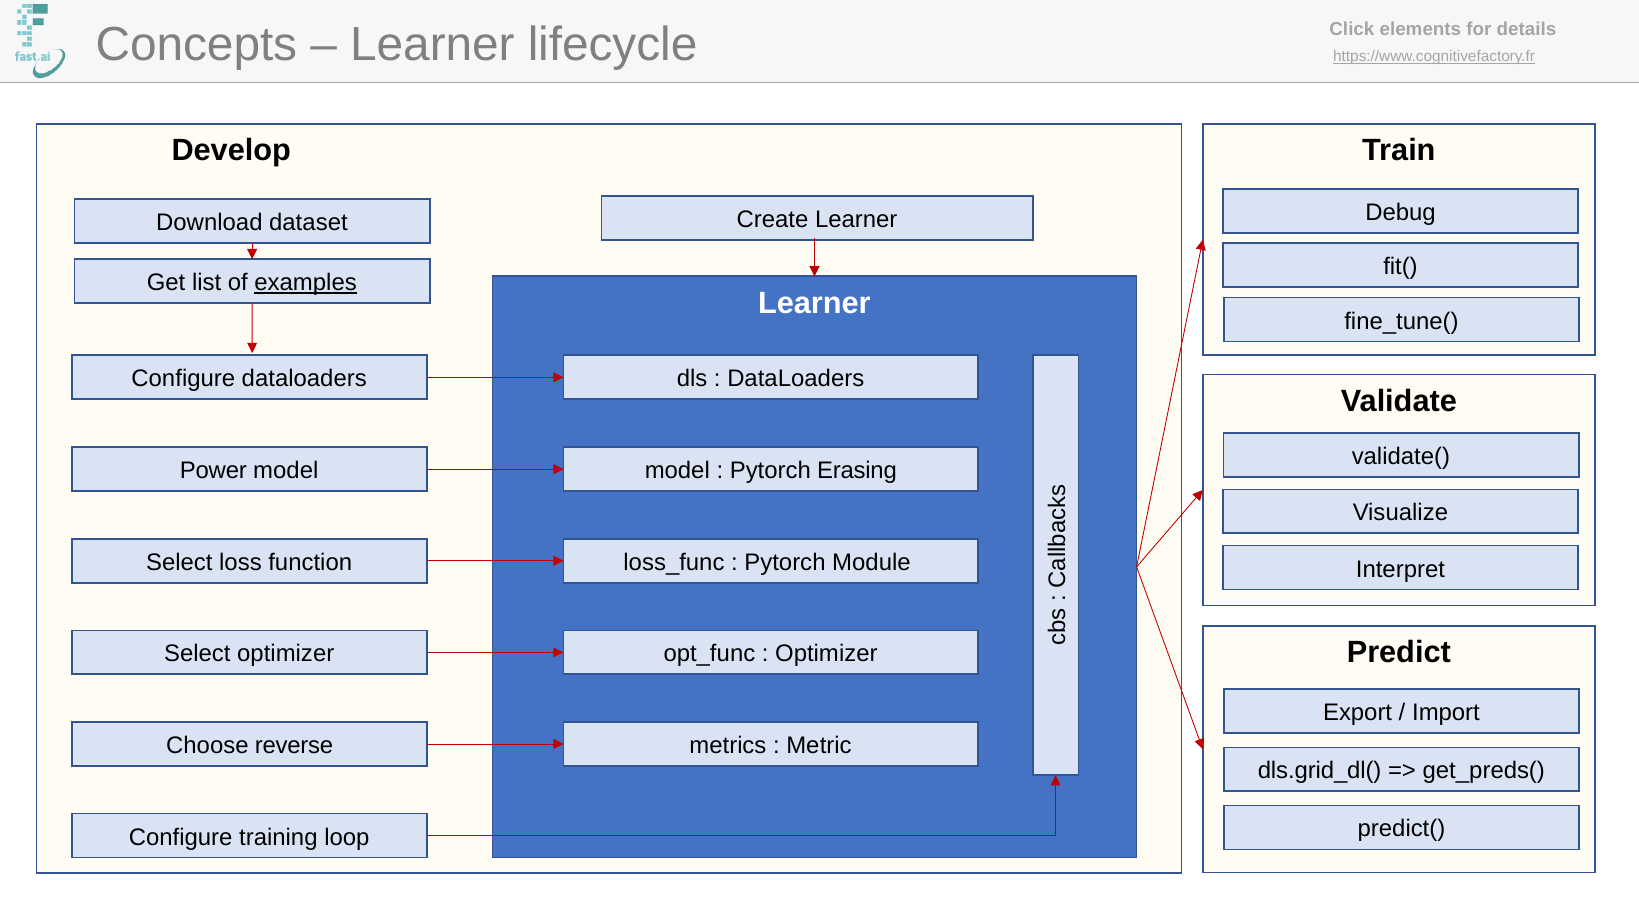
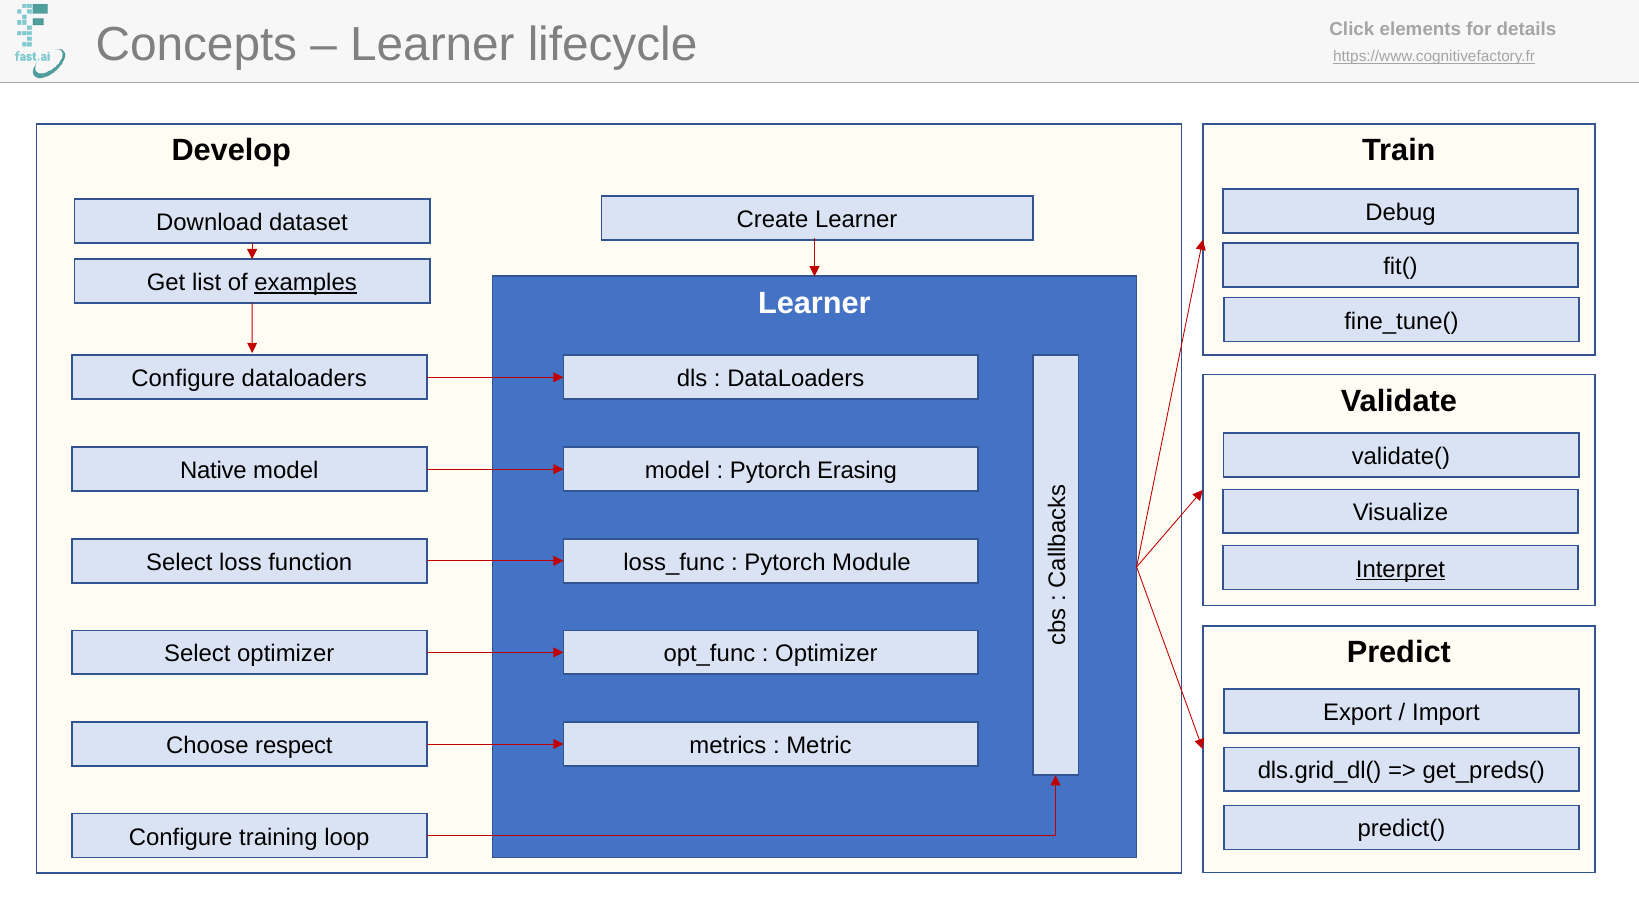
Power: Power -> Native
Interpret underline: none -> present
reverse: reverse -> respect
